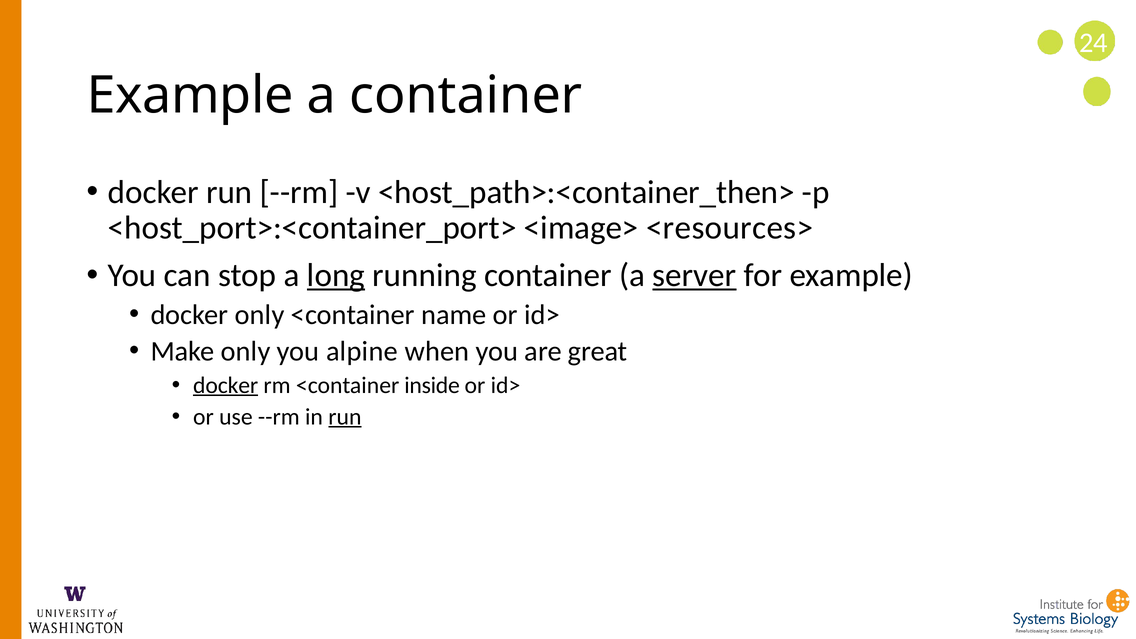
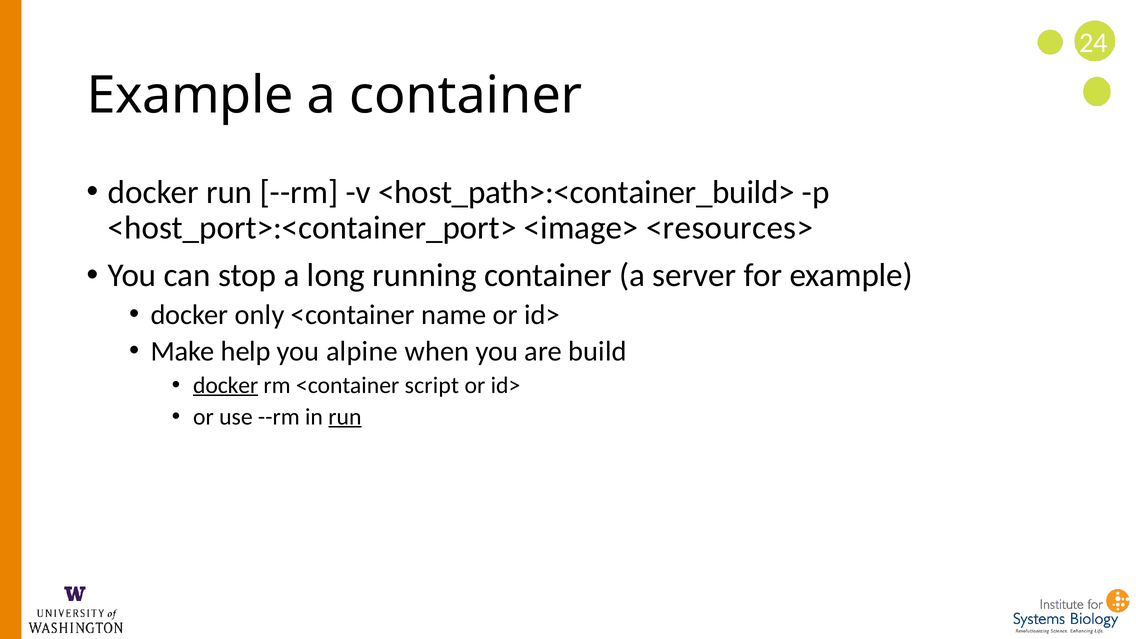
<host_path>:<container_then>: <host_path>:<container_then> -> <host_path>:<container_build>
long underline: present -> none
server underline: present -> none
Make only: only -> help
great: great -> build
inside: inside -> script
